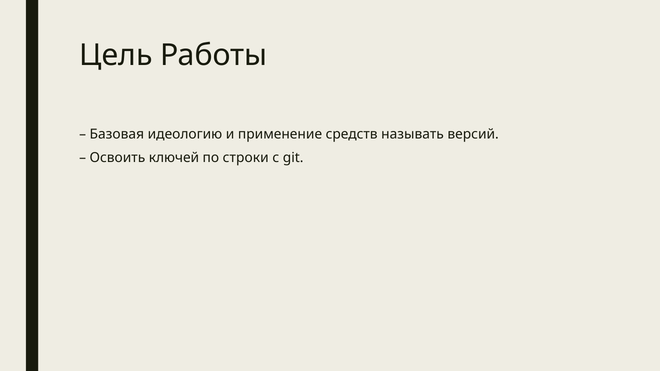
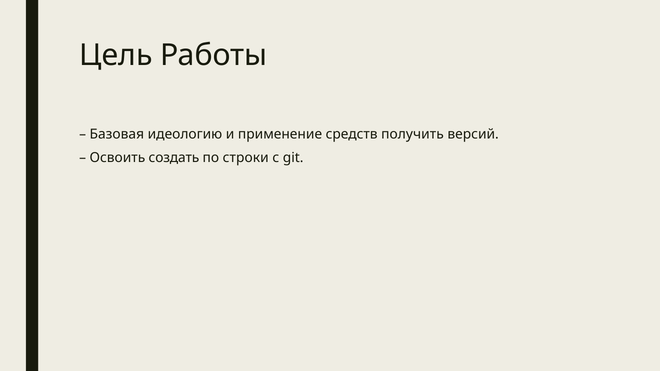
называть: называть -> получить
ключей: ключей -> создать
